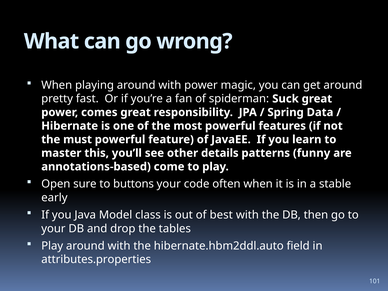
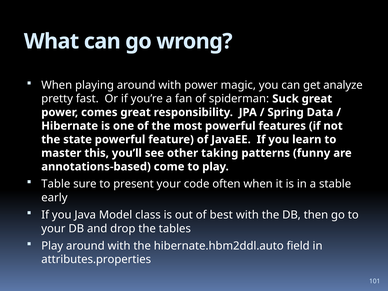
get around: around -> analyze
must: must -> state
details: details -> taking
Open: Open -> Table
buttons: buttons -> present
